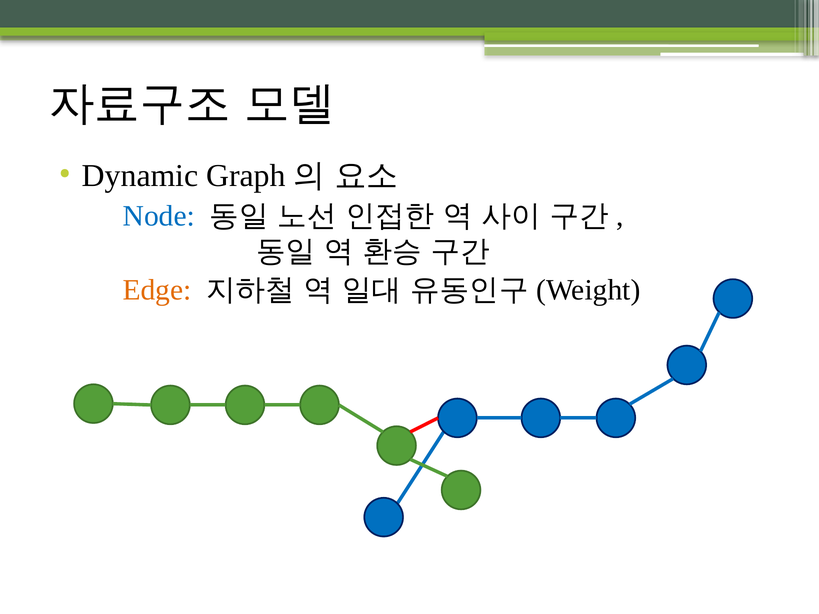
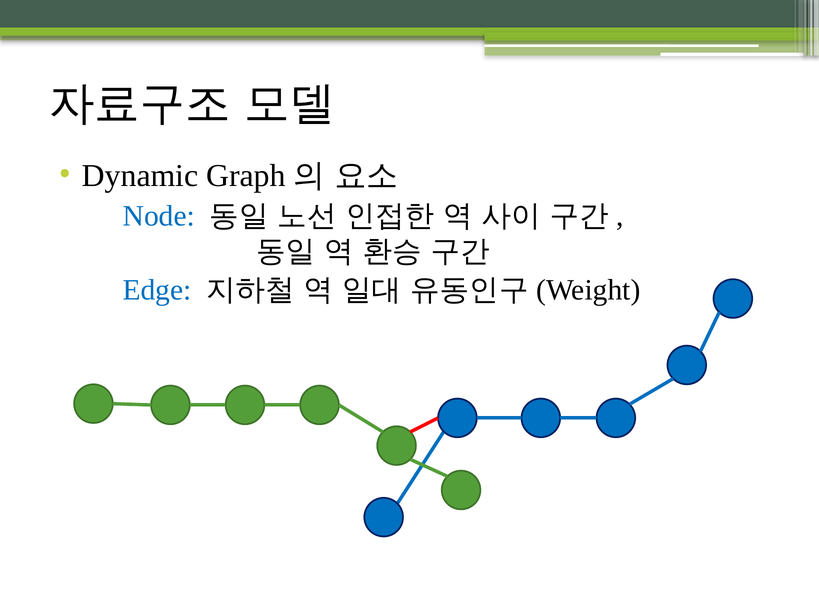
Edge colour: orange -> blue
